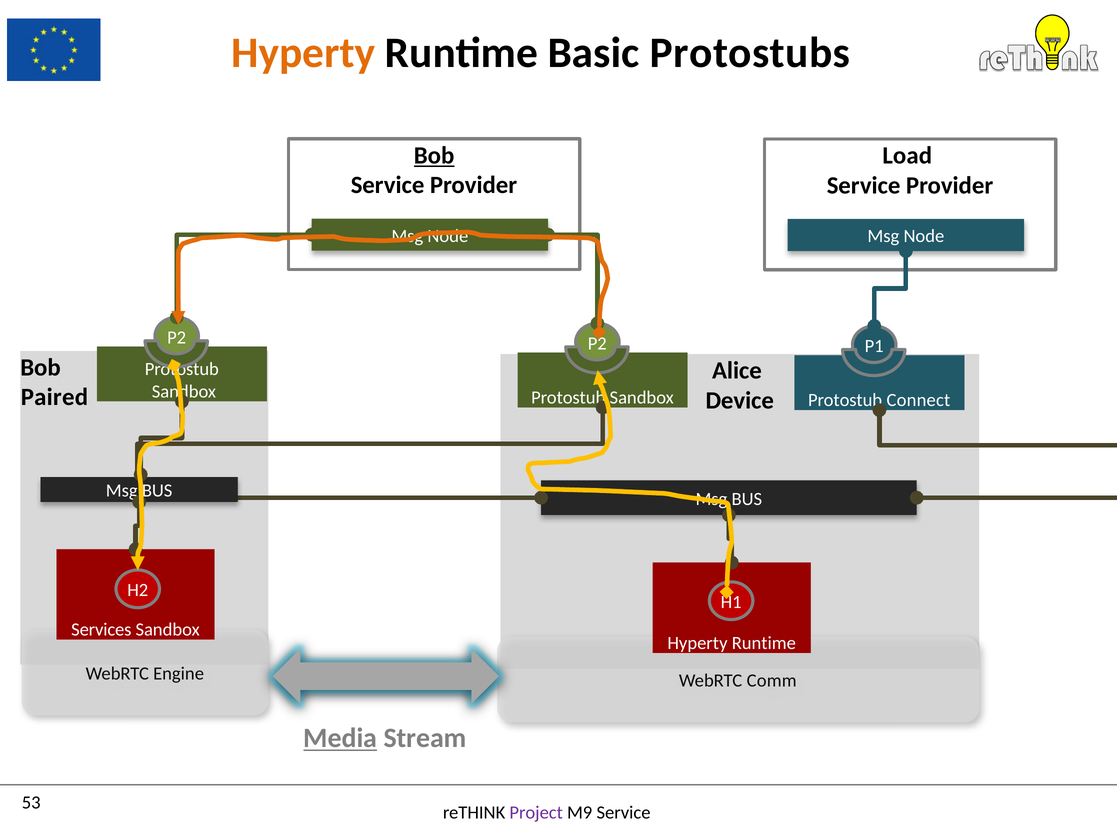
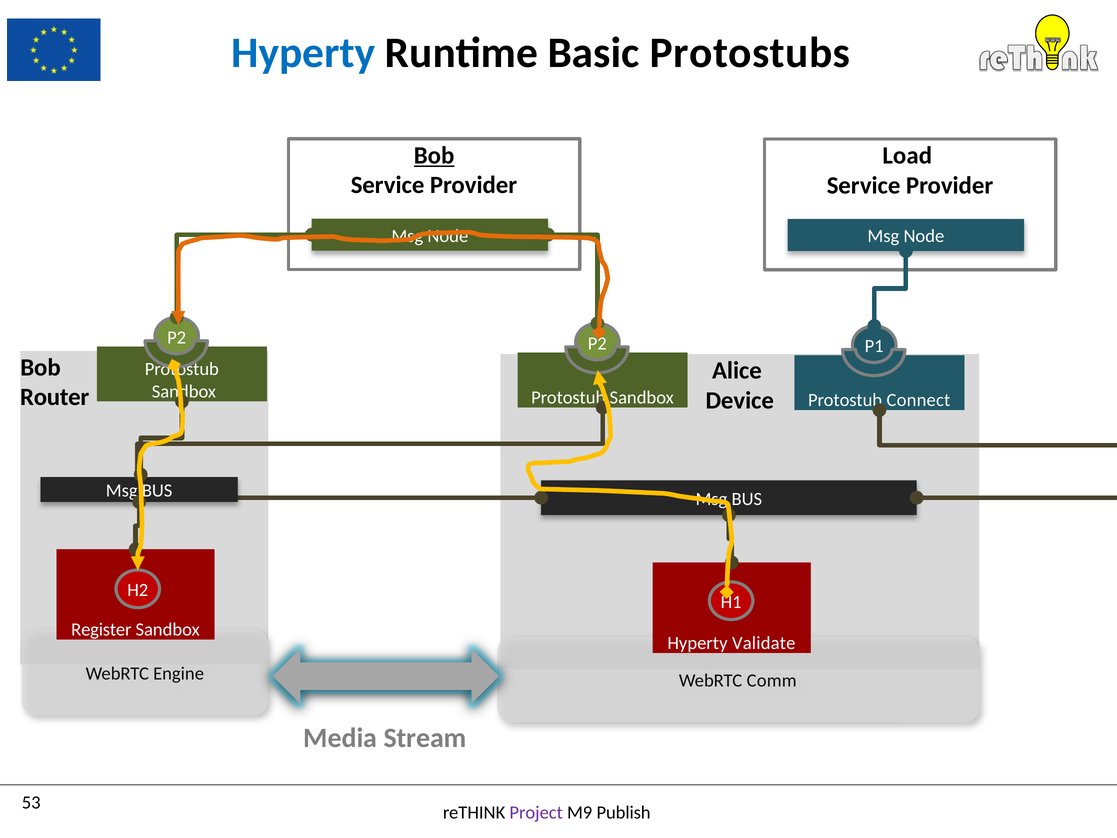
Hyperty at (303, 53) colour: orange -> blue
Paired: Paired -> Router
Services: Services -> Register
Runtime at (764, 643): Runtime -> Validate
Media underline: present -> none
M9 Service: Service -> Publish
